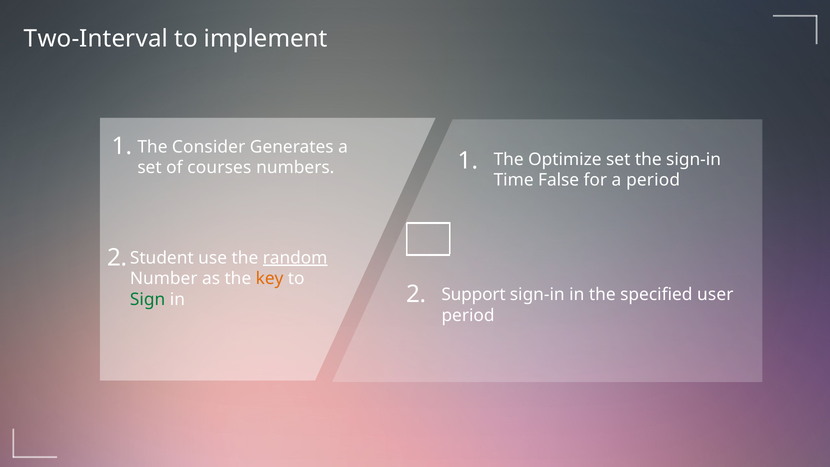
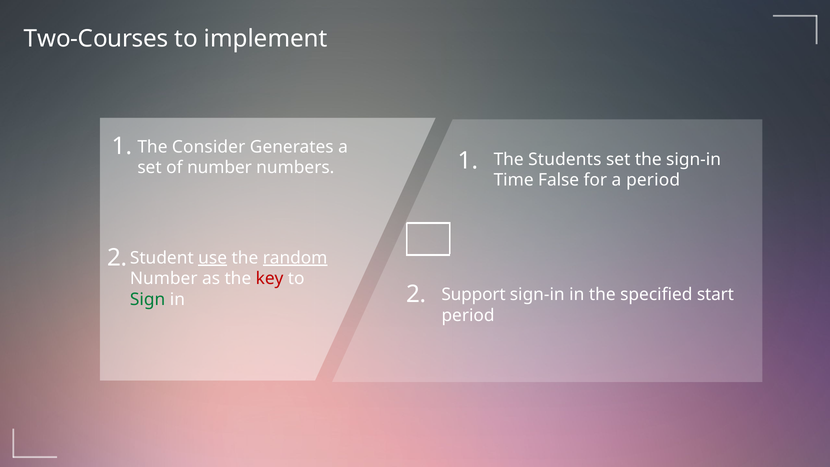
Two-Interval: Two-Interval -> Two-Courses
Optimize: Optimize -> Students
of courses: courses -> number
use underline: none -> present
key colour: orange -> red
user: user -> start
